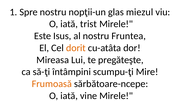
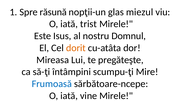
Spre nostru: nostru -> răsună
Fruntea: Fruntea -> Domnul
Frumoasă colour: orange -> blue
